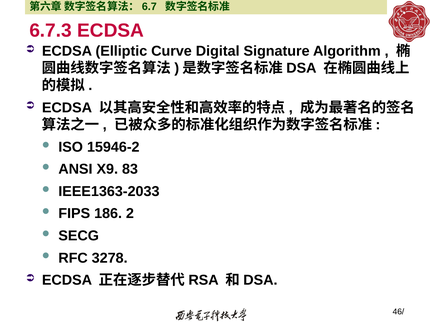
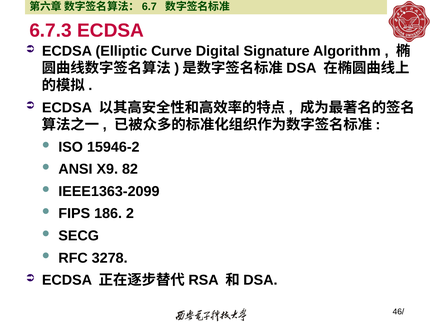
83: 83 -> 82
IEEE1363-2033: IEEE1363-2033 -> IEEE1363-2099
